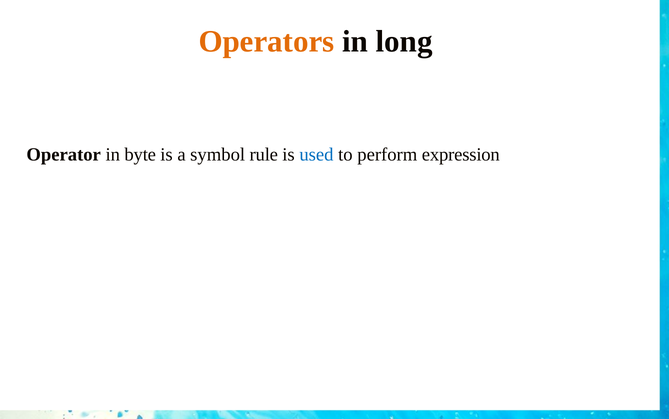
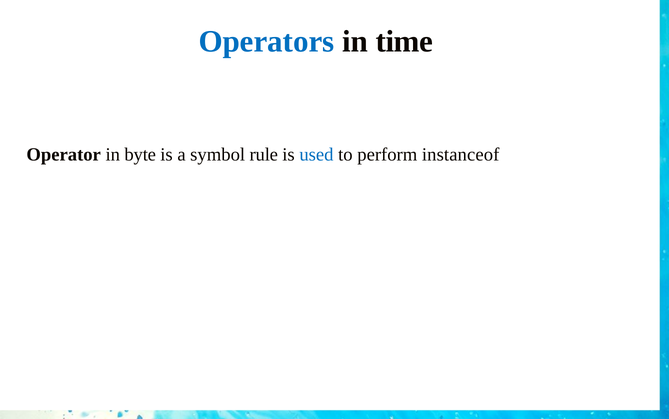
Operators colour: orange -> blue
long: long -> time
expression: expression -> instanceof
